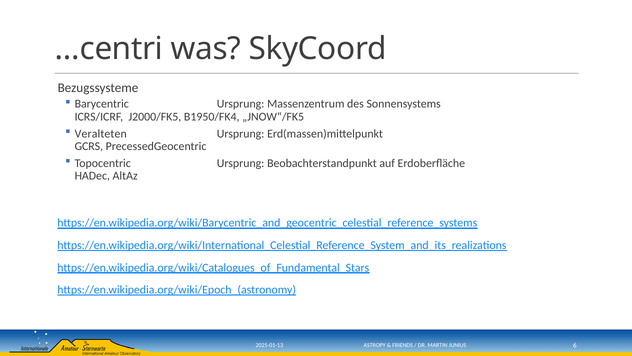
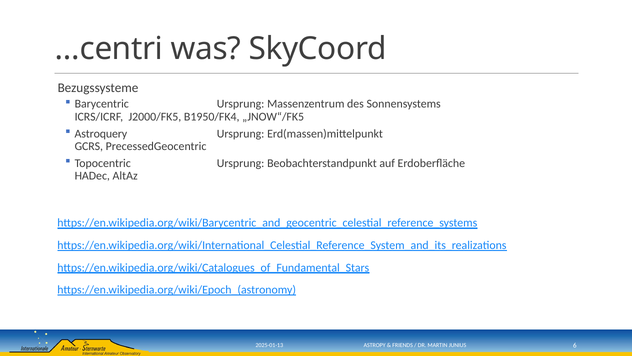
Veralteten: Veralteten -> Astroquery
